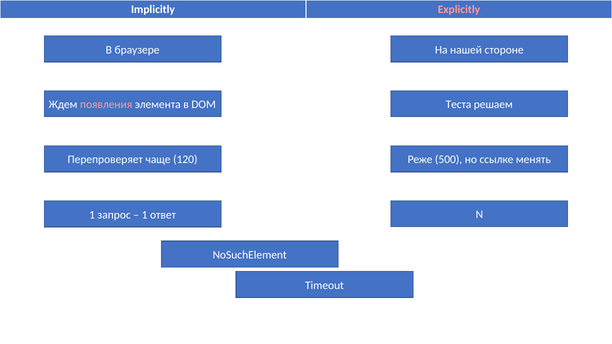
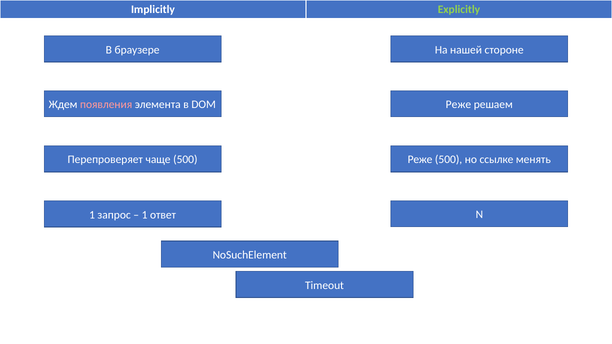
Explicitly colour: pink -> light green
DOM Теста: Теста -> Реже
чаще 120: 120 -> 500
